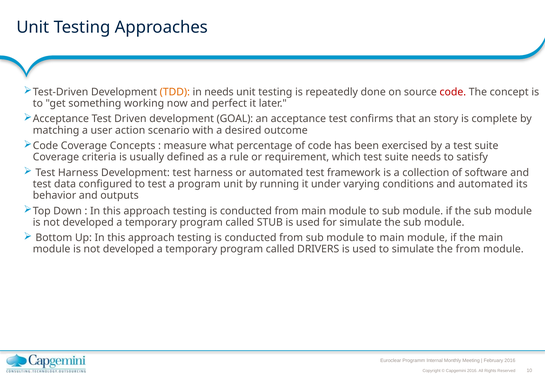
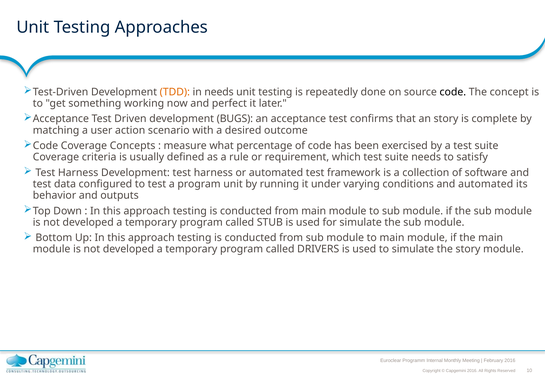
code at (453, 92) colour: red -> black
GOAL: GOAL -> BUGS
the from: from -> story
